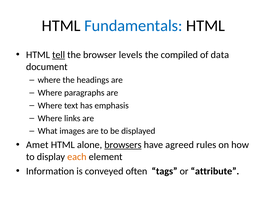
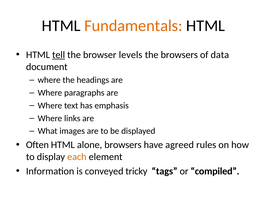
Fundamentals colour: blue -> orange
the compiled: compiled -> browsers
Amet: Amet -> Often
browsers at (123, 145) underline: present -> none
often: often -> tricky
attribute: attribute -> compiled
